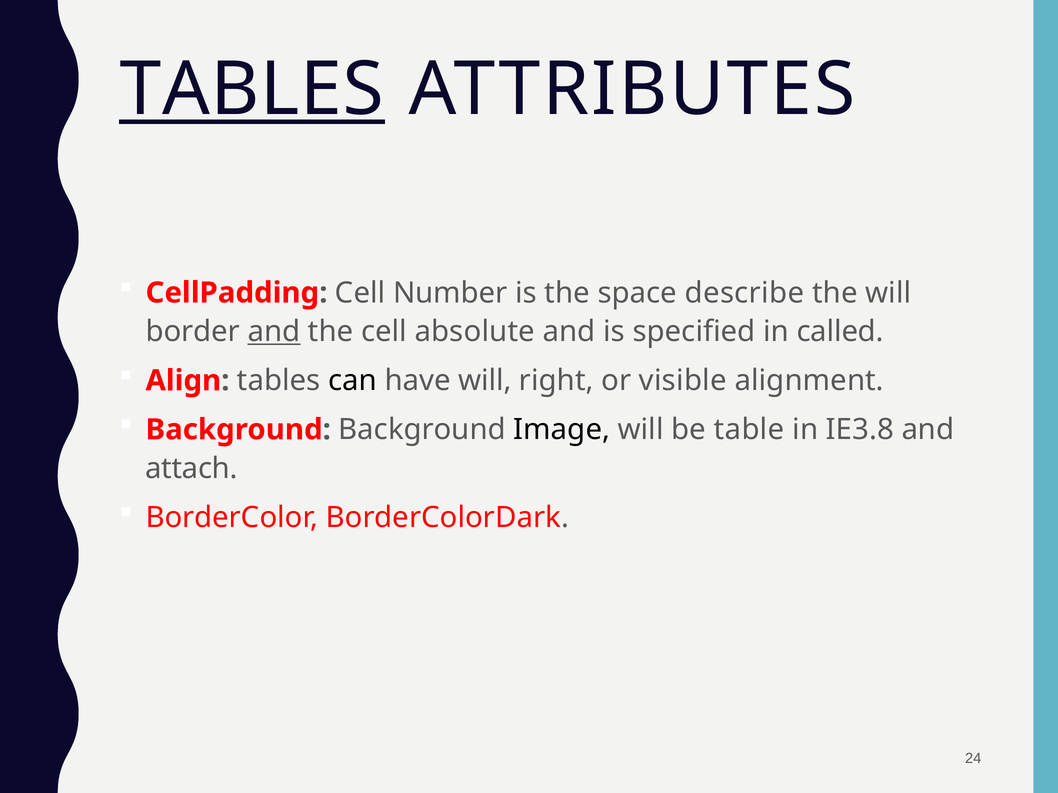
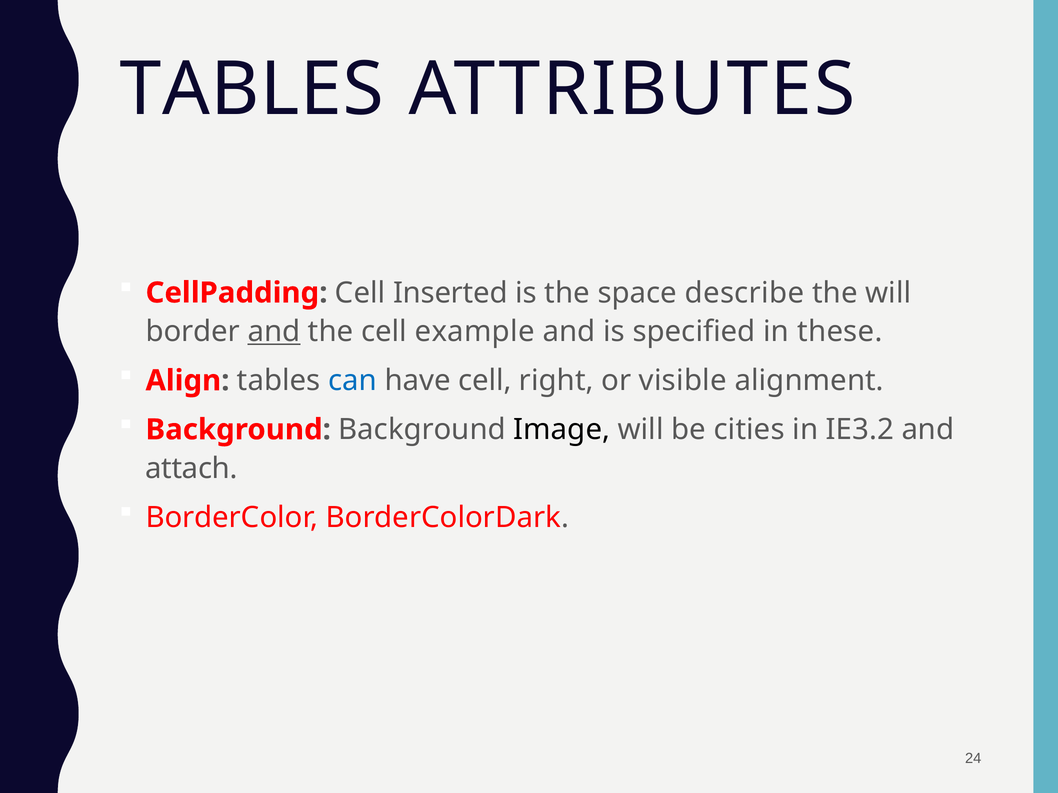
TABLES at (252, 90) underline: present -> none
Number: Number -> Inserted
absolute: absolute -> example
called: called -> these
can colour: black -> blue
have will: will -> cell
table: table -> cities
IE3.8: IE3.8 -> IE3.2
